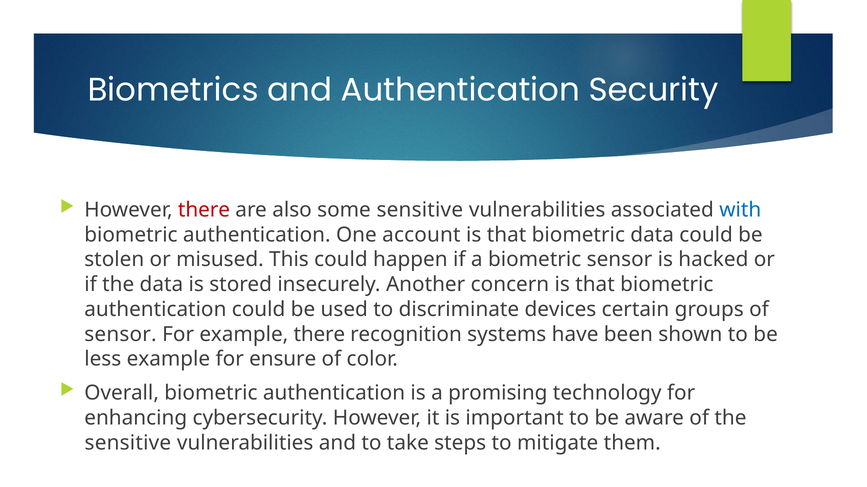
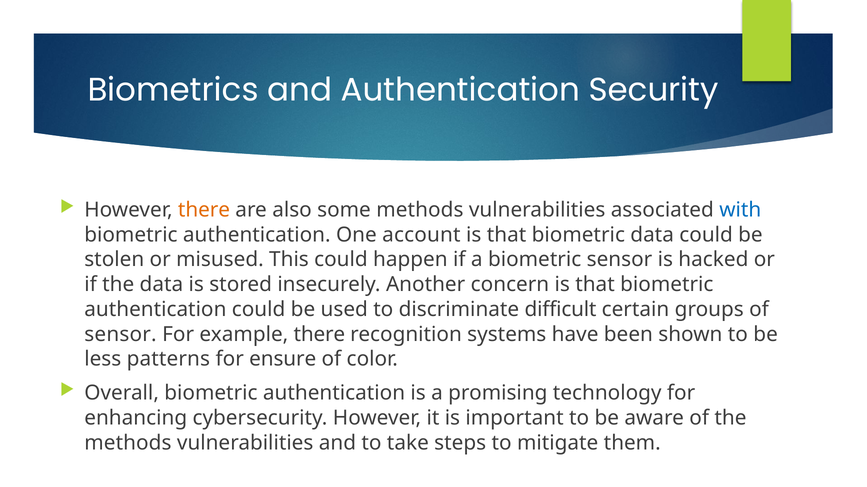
there at (204, 210) colour: red -> orange
some sensitive: sensitive -> methods
devices: devices -> difficult
less example: example -> patterns
sensitive at (128, 443): sensitive -> methods
